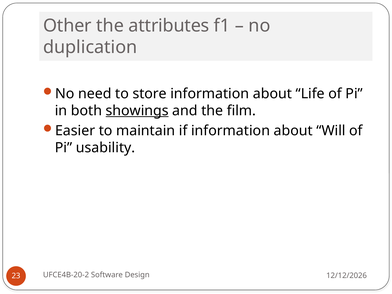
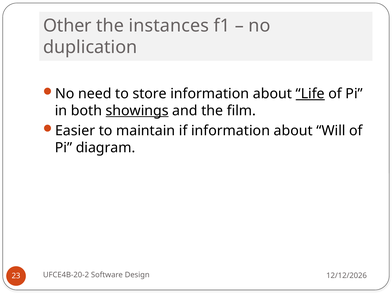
attributes: attributes -> instances
Life underline: none -> present
usability: usability -> diagram
